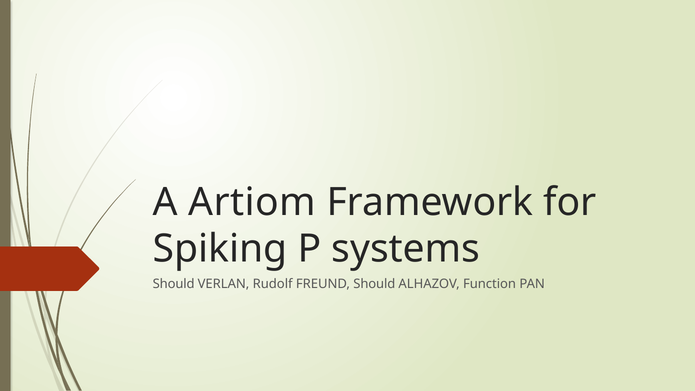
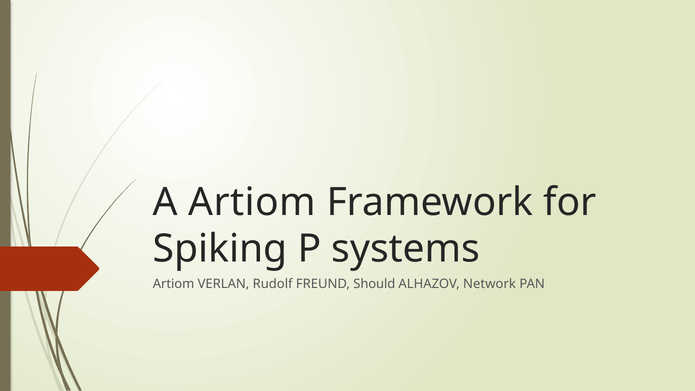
Should at (174, 284): Should -> Artiom
Function: Function -> Network
